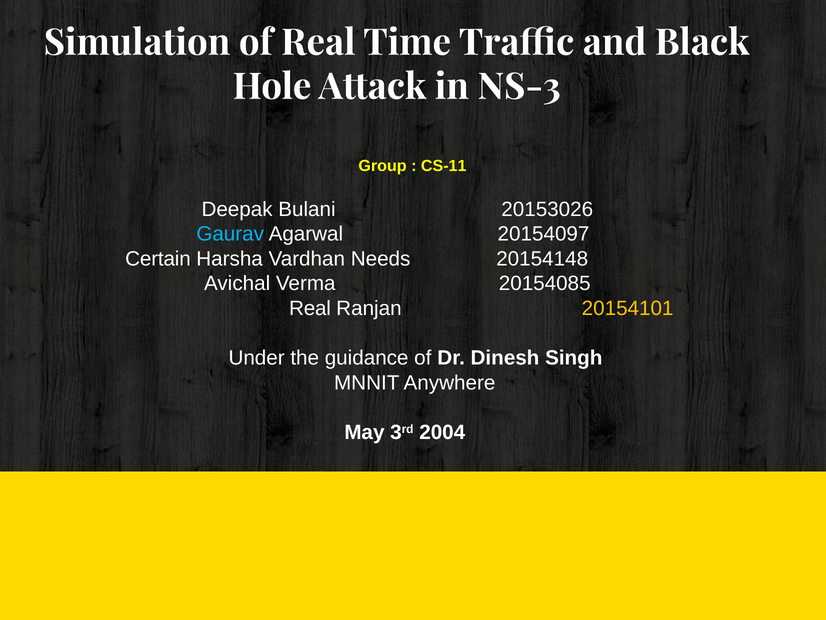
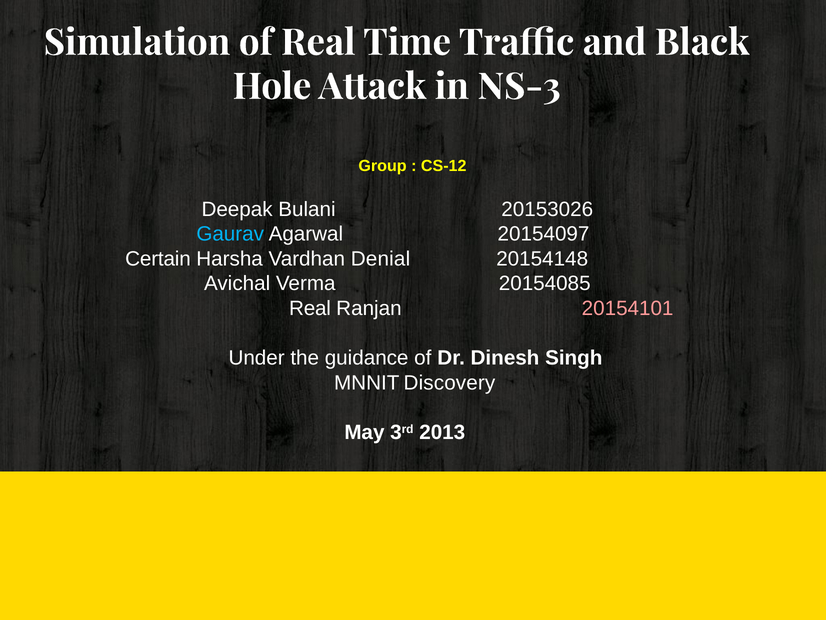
CS-11: CS-11 -> CS-12
Needs: Needs -> Denial
20154101 colour: yellow -> pink
Anywhere: Anywhere -> Discovery
2004: 2004 -> 2013
